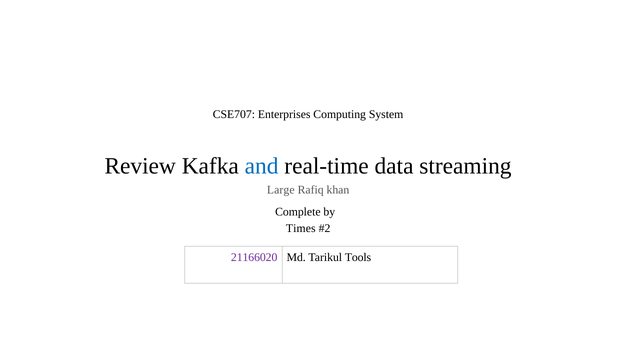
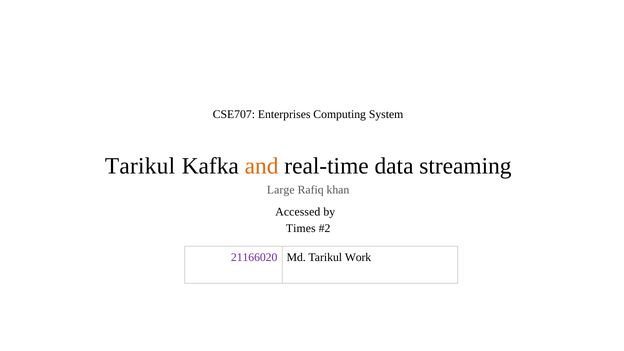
Review at (140, 166): Review -> Tarikul
and colour: blue -> orange
Complete: Complete -> Accessed
Tools: Tools -> Work
